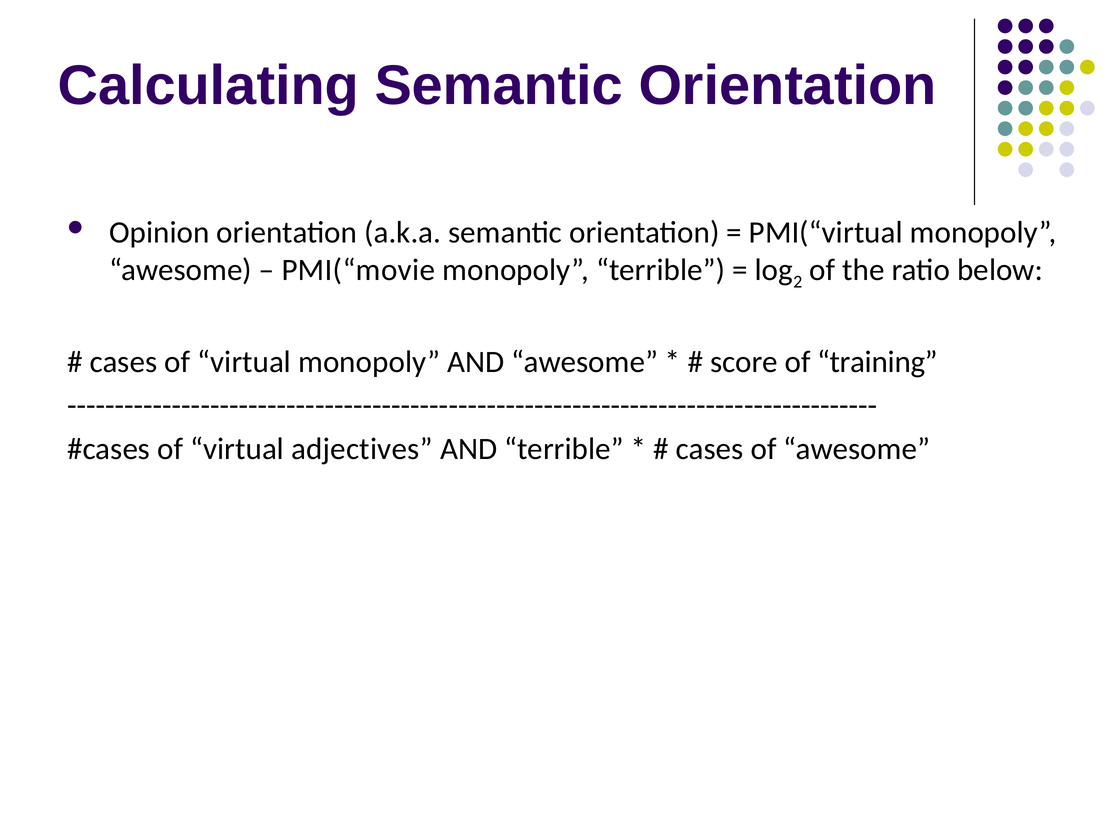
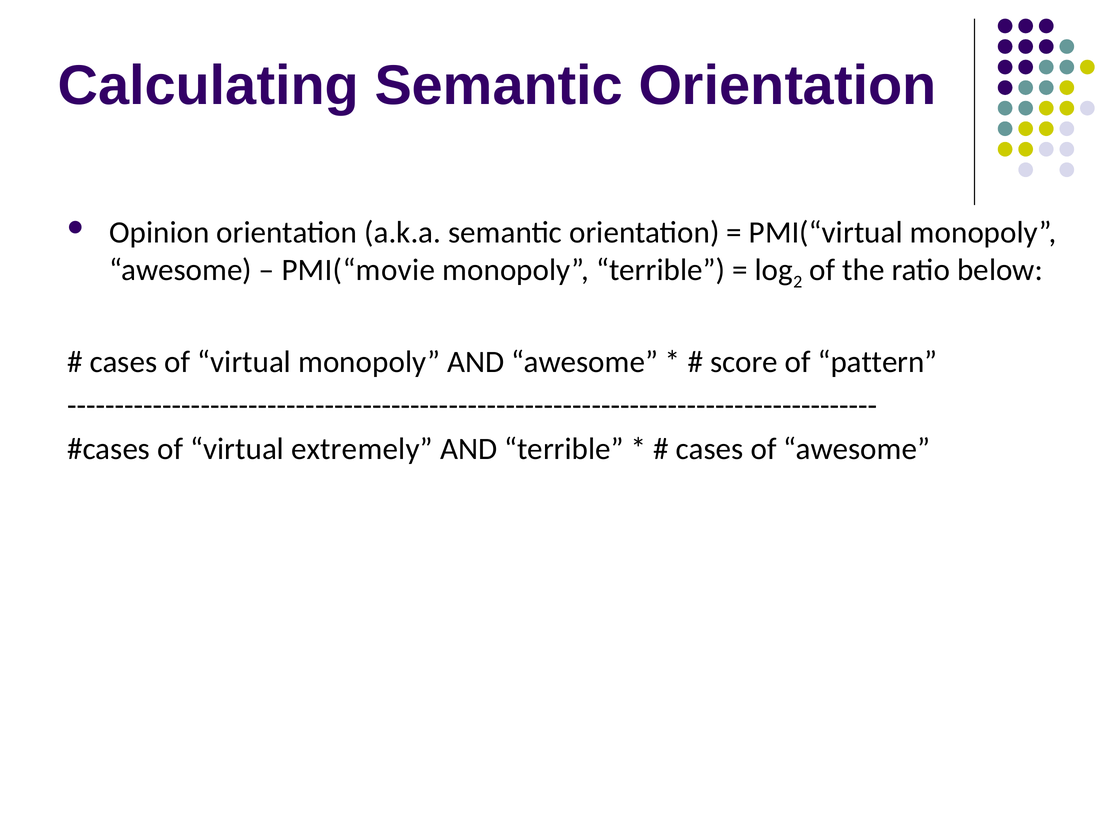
training: training -> pattern
adjectives: adjectives -> extremely
